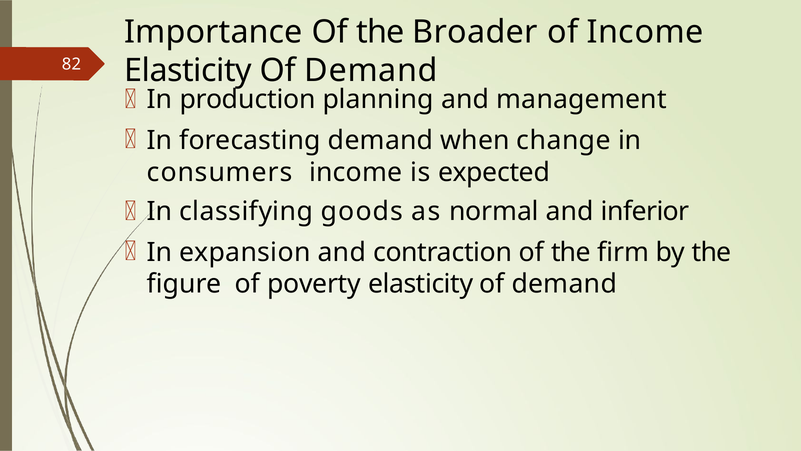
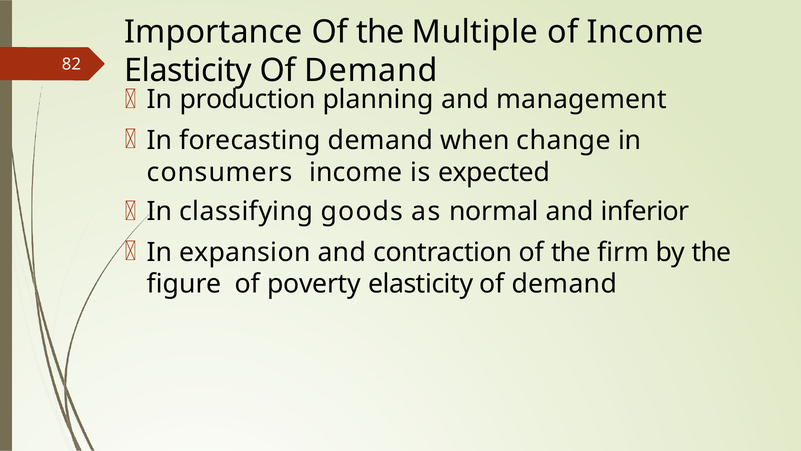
Broader: Broader -> Multiple
